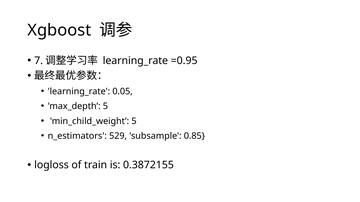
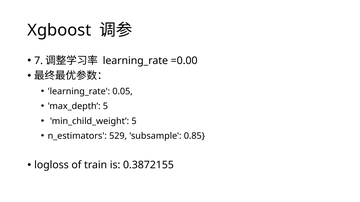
=0.95: =0.95 -> =0.00
